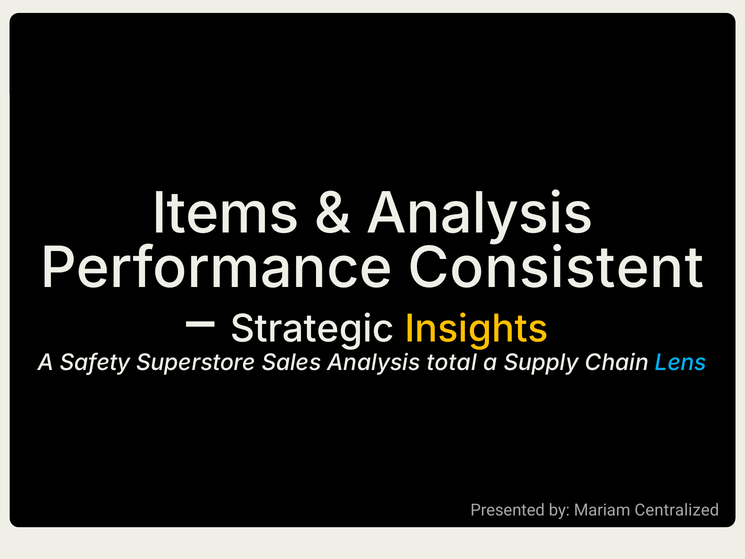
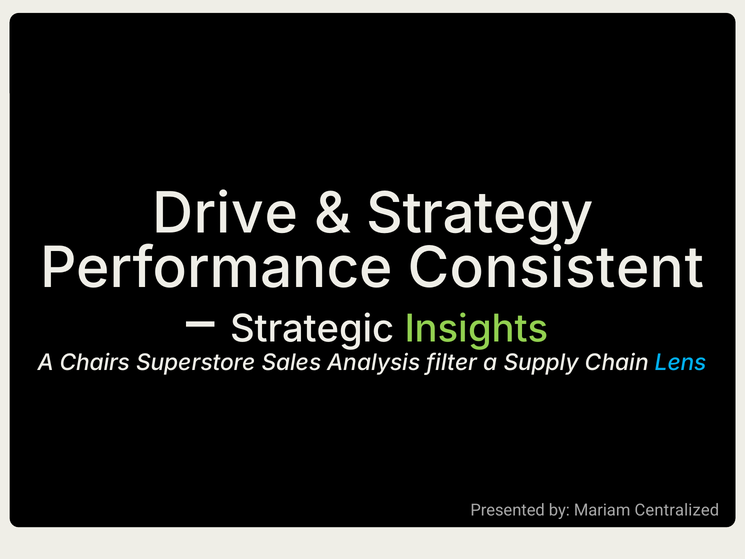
Items: Items -> Drive
Analysis at (480, 214): Analysis -> Strategy
Insights colour: yellow -> light green
Safety: Safety -> Chairs
total: total -> filter
